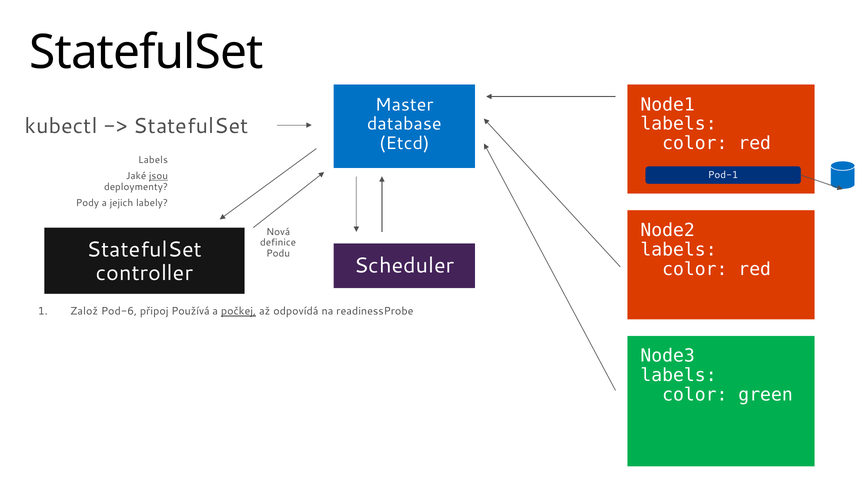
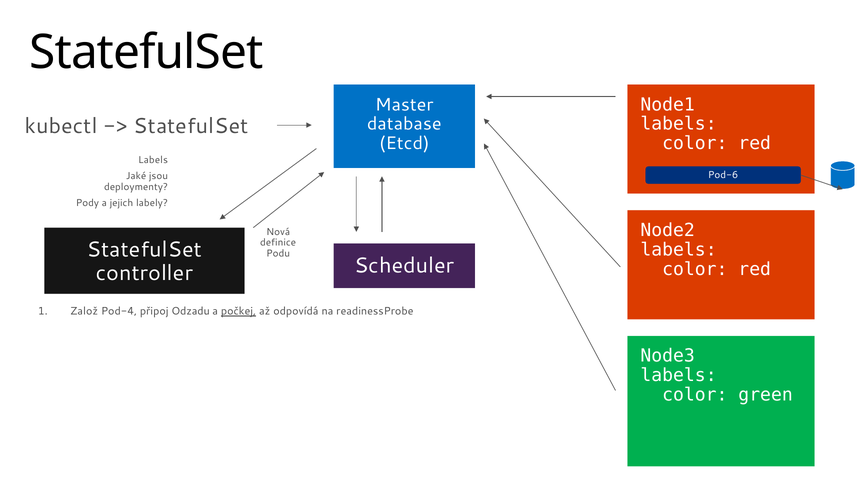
Pod-1: Pod-1 -> Pod-6
jsou underline: present -> none
Pod-6: Pod-6 -> Pod-4
Používá: Používá -> Odzadu
